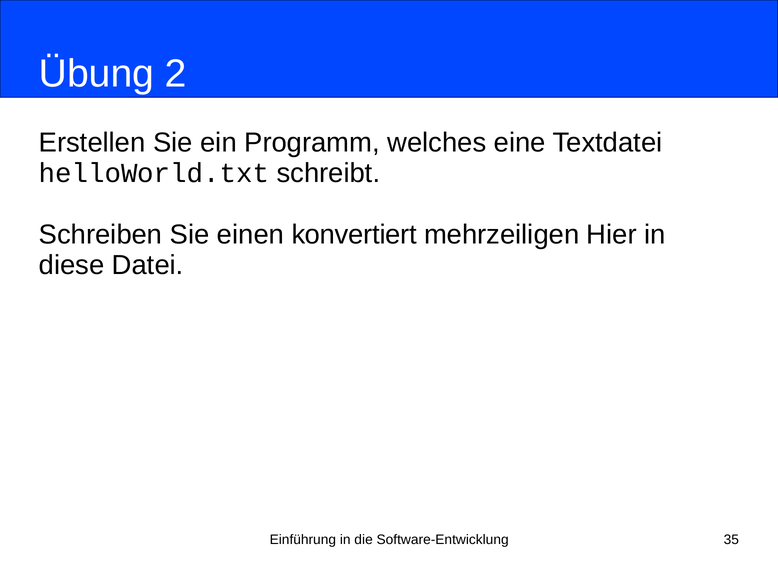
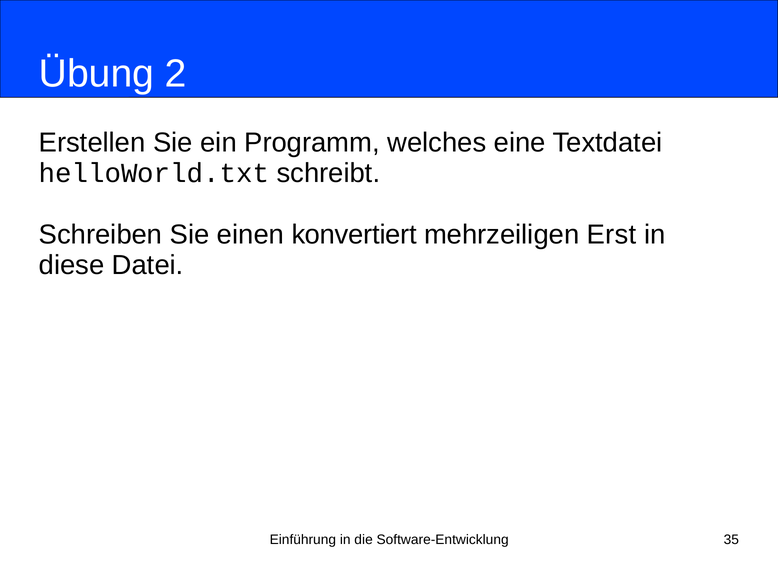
Hier: Hier -> Erst
